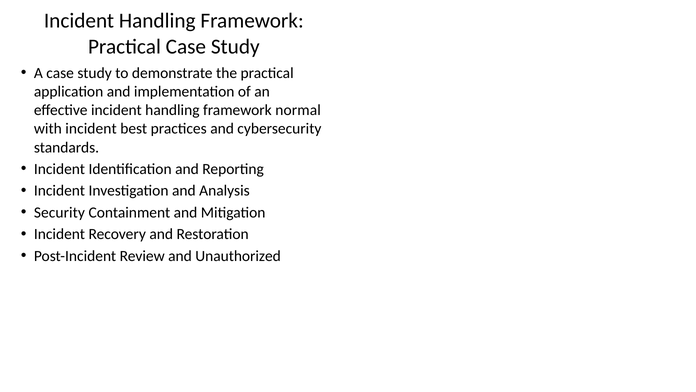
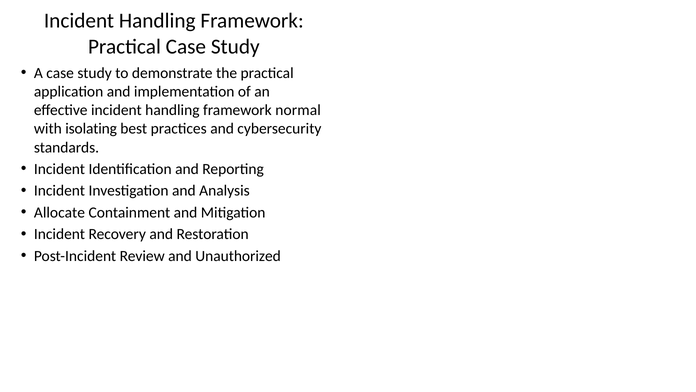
with incident: incident -> isolating
Security: Security -> Allocate
